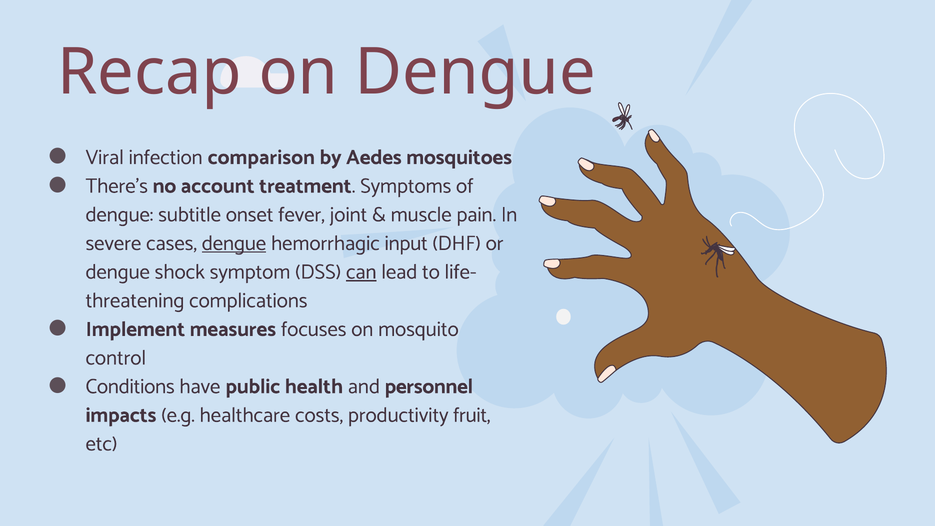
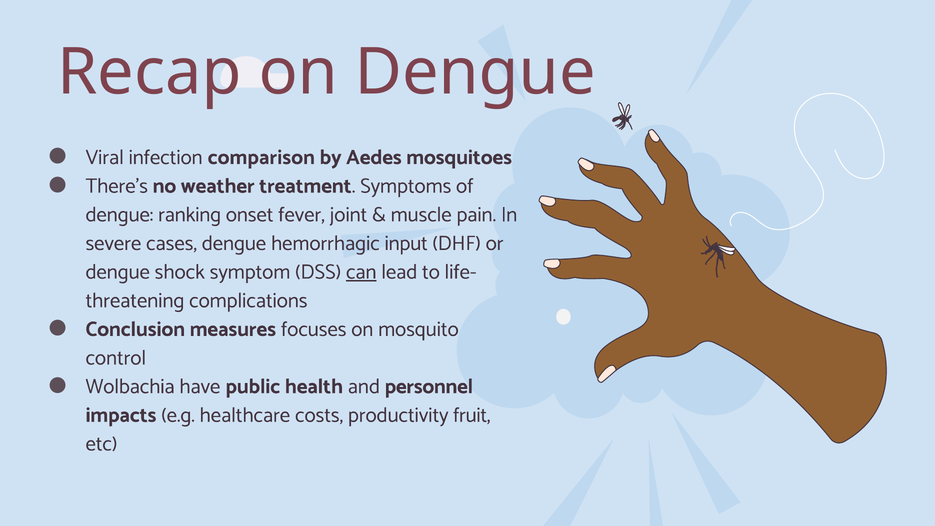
account: account -> weather
subtitle: subtitle -> ranking
dengue at (234, 243) underline: present -> none
Implement: Implement -> Conclusion
Conditions: Conditions -> Wolbachia
